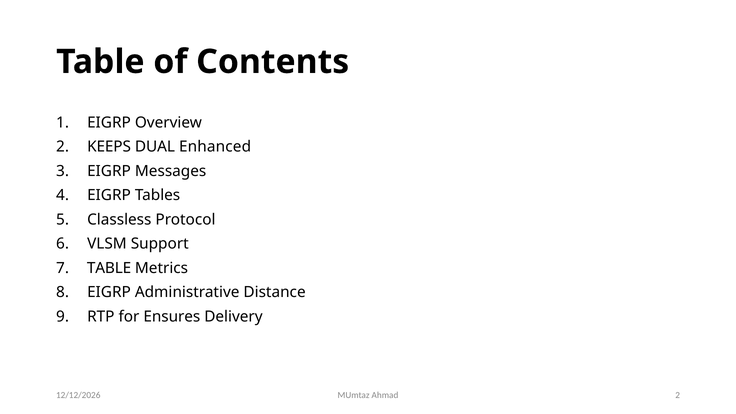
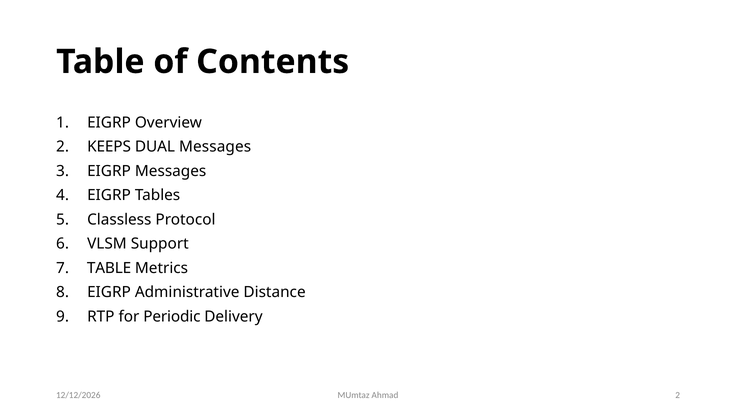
DUAL Enhanced: Enhanced -> Messages
Ensures: Ensures -> Periodic
